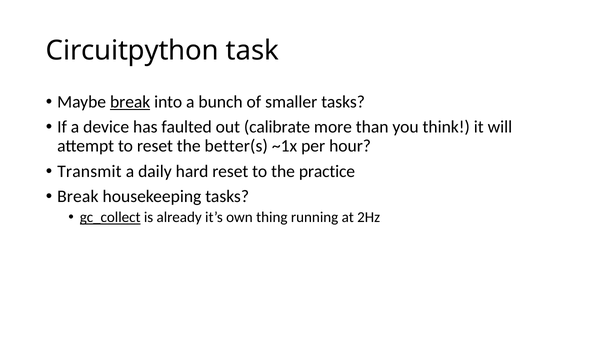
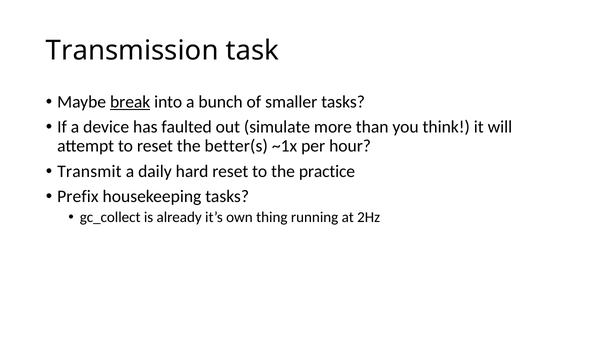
Circuitpython: Circuitpython -> Transmission
calibrate: calibrate -> simulate
Break at (78, 196): Break -> Prefix
gc_collect underline: present -> none
